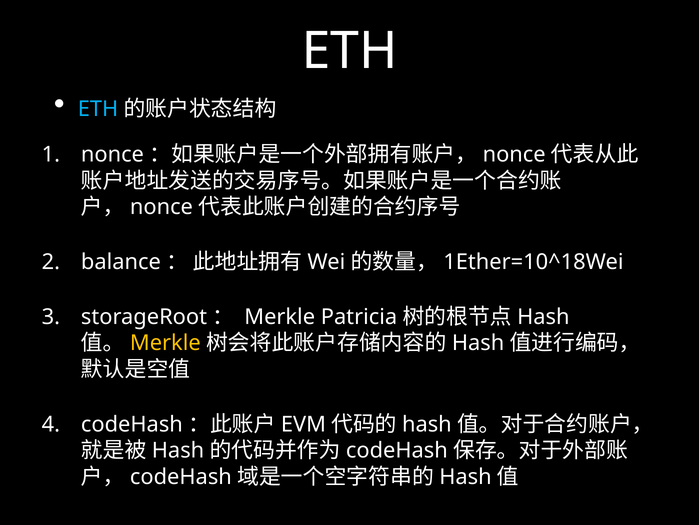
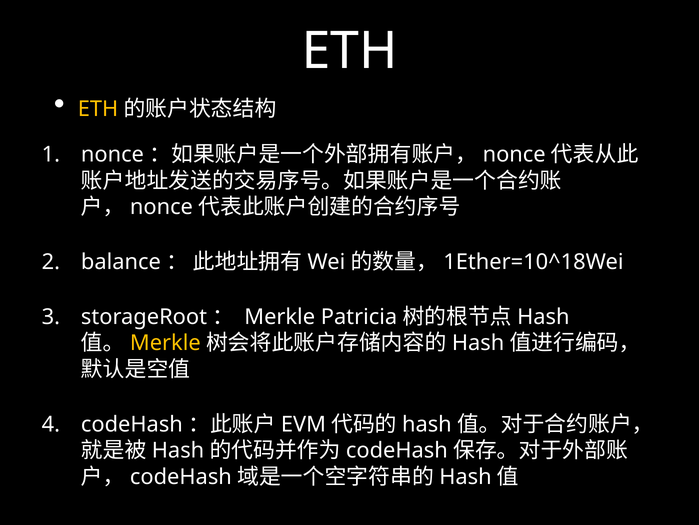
ETH at (98, 109) colour: light blue -> yellow
